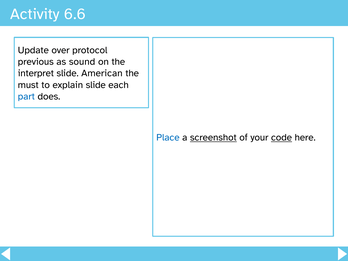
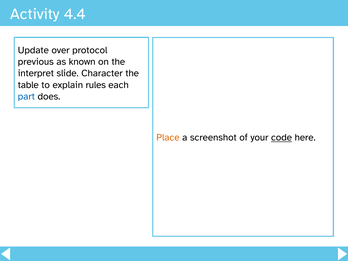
6.6: 6.6 -> 4.4
sound: sound -> known
American: American -> Character
must: must -> table
explain slide: slide -> rules
Place colour: blue -> orange
screenshot underline: present -> none
